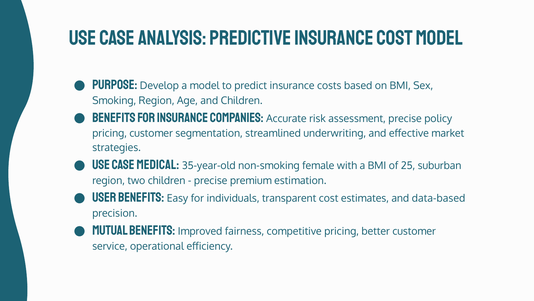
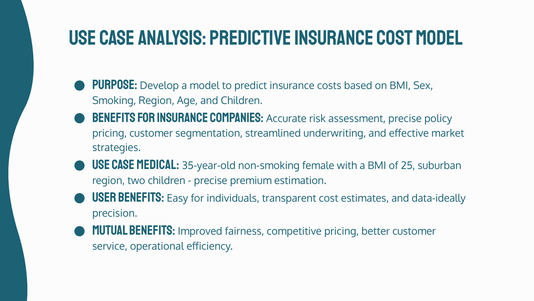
data-based: data-based -> data-ideally
